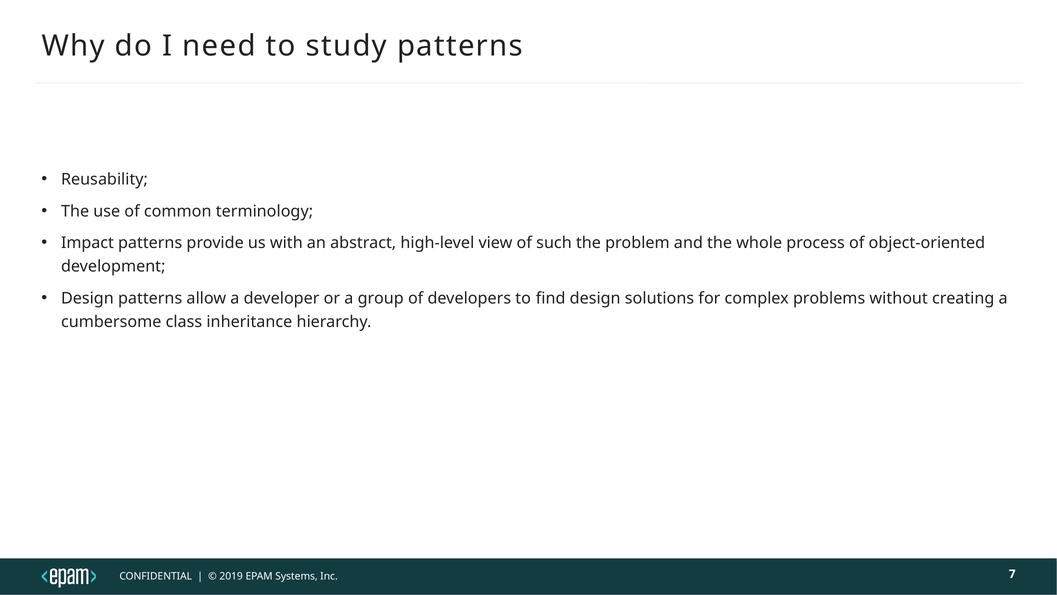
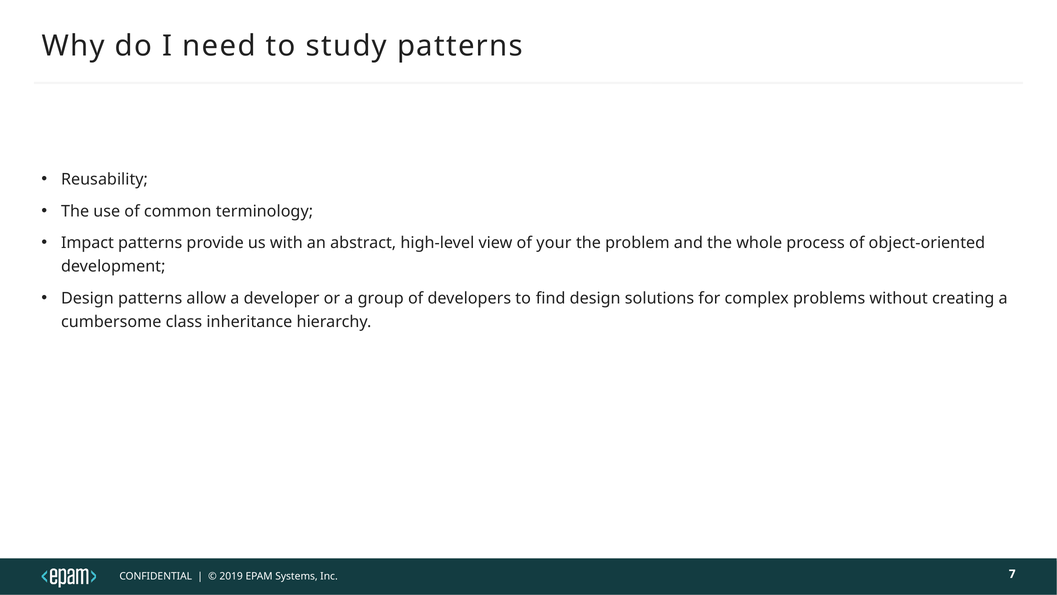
such: such -> your
